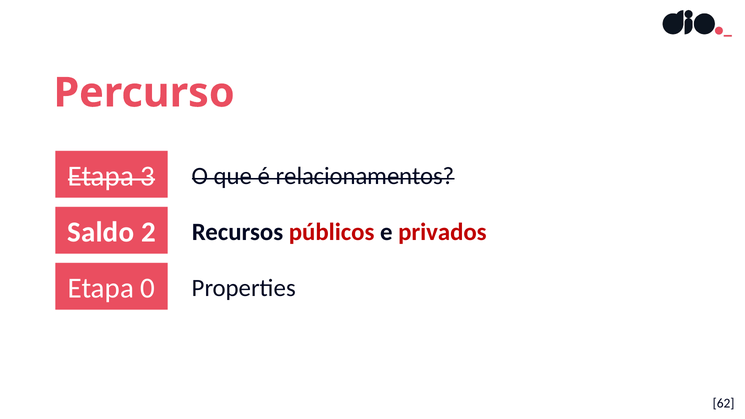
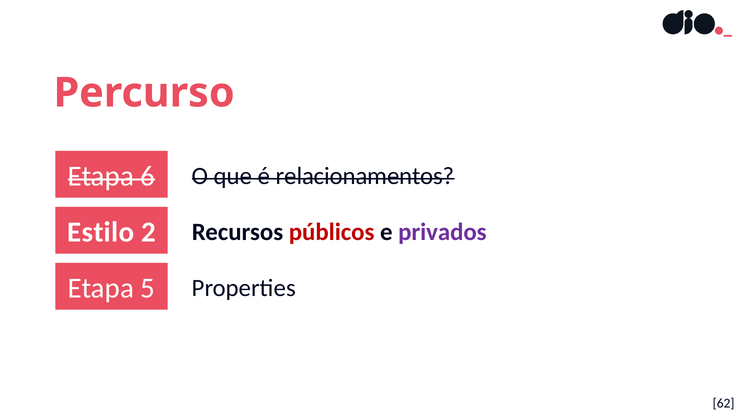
3: 3 -> 6
Saldo: Saldo -> Estilo
privados colour: red -> purple
0: 0 -> 5
